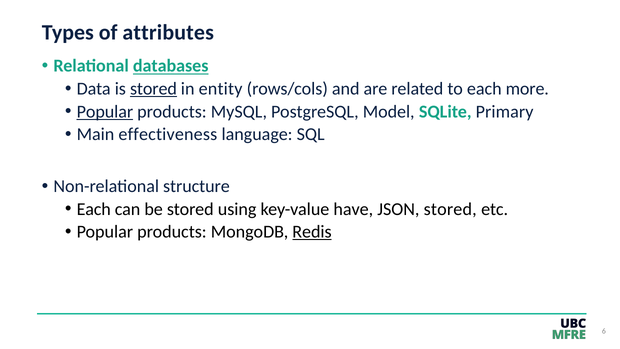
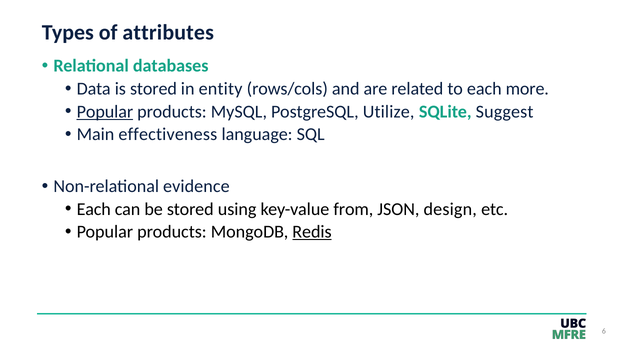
databases underline: present -> none
stored at (153, 89) underline: present -> none
Model: Model -> Utilize
Primary: Primary -> Suggest
structure: structure -> evidence
have: have -> from
JSON stored: stored -> design
